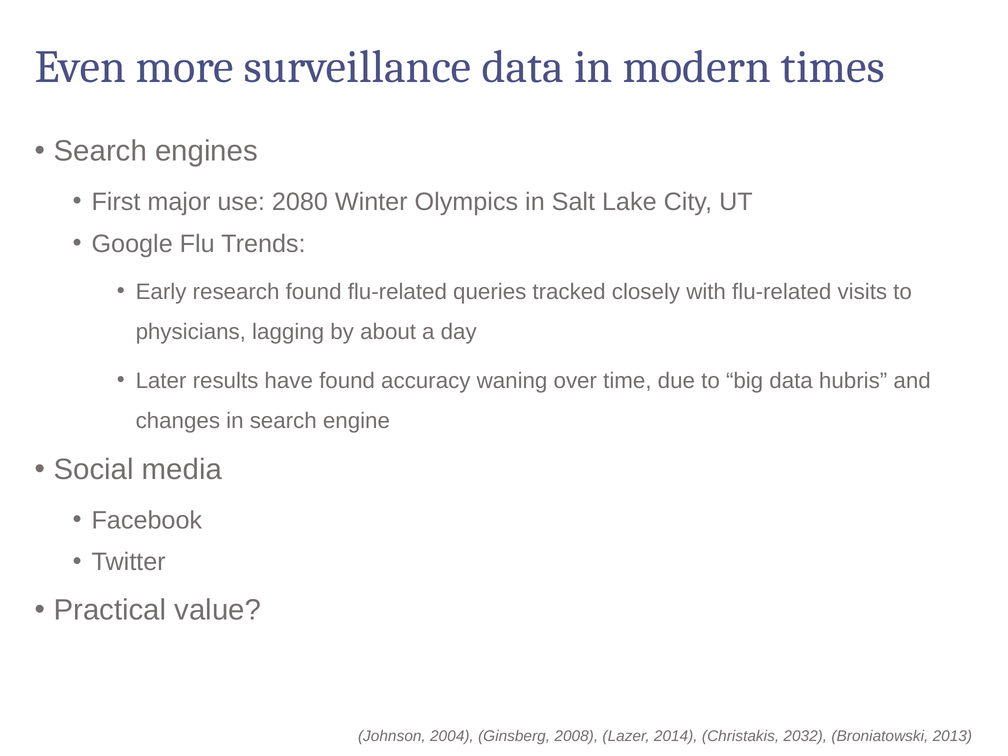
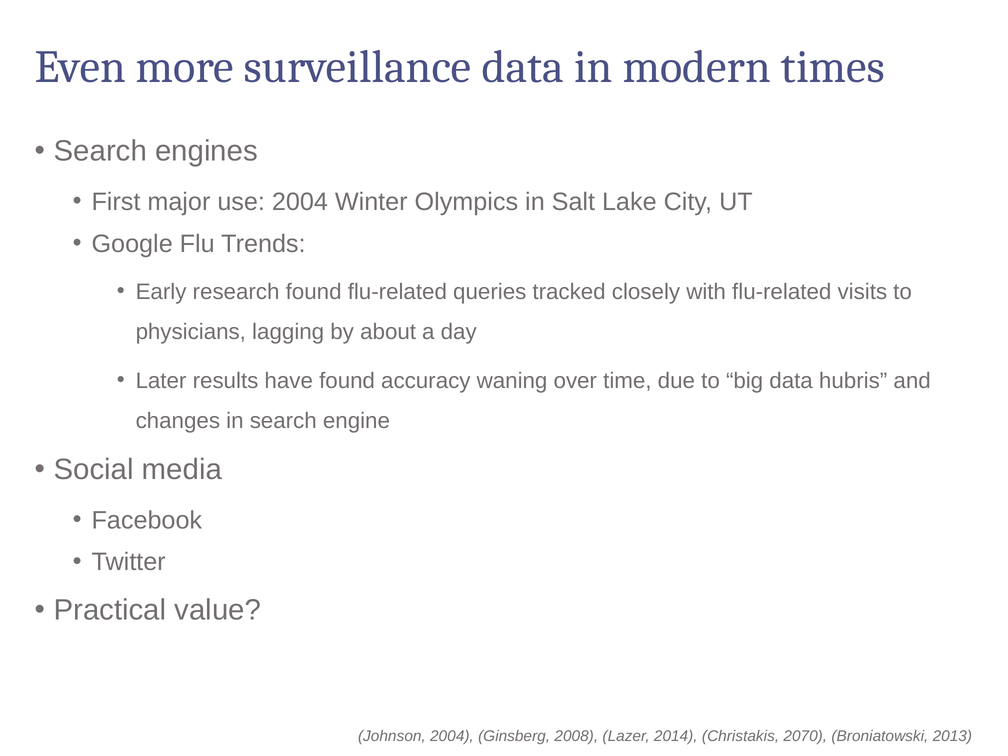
use 2080: 2080 -> 2004
2032: 2032 -> 2070
